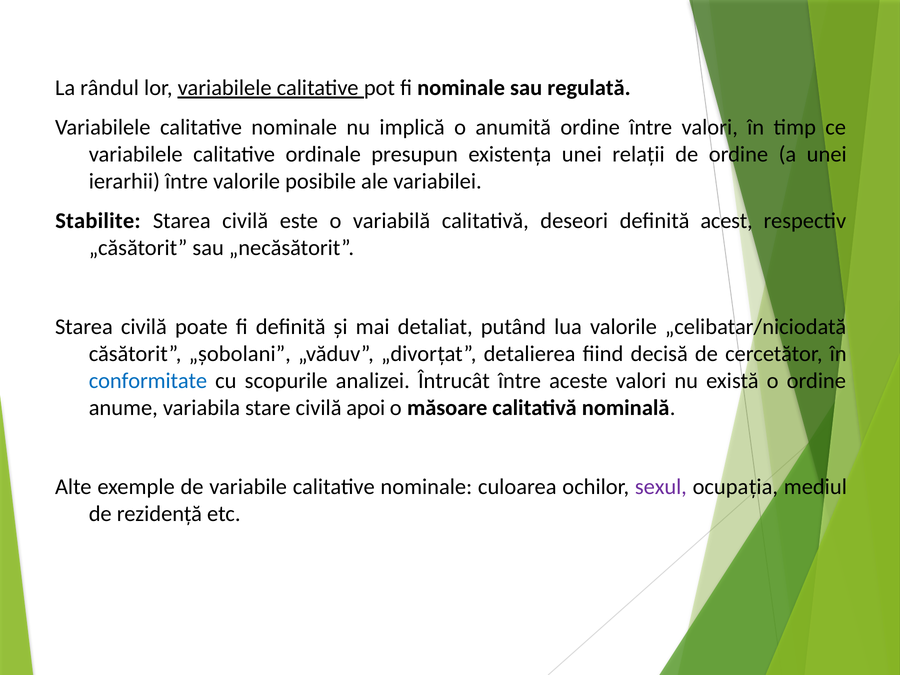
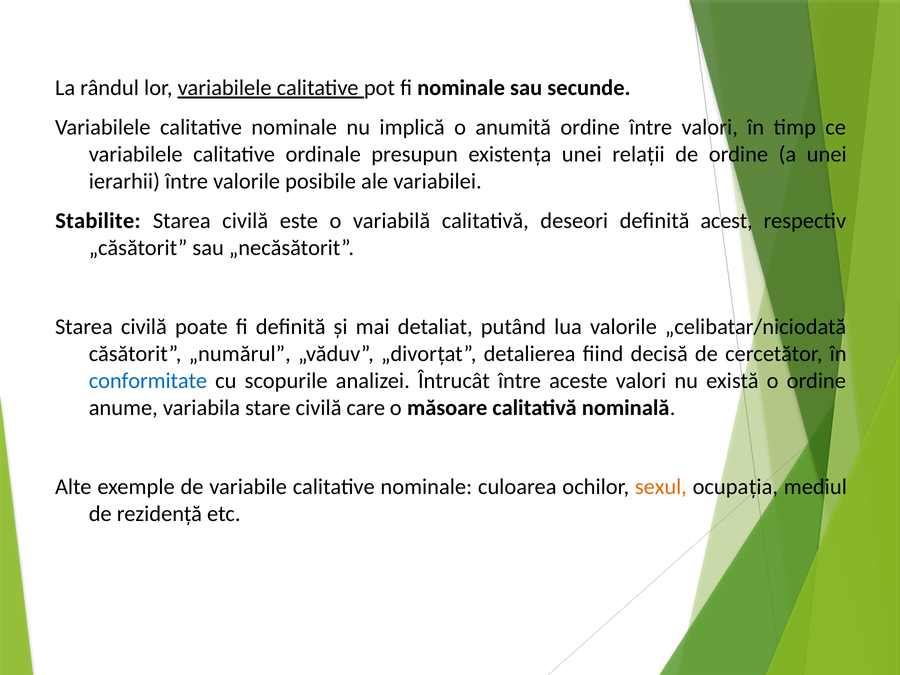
regulată: regulată -> secunde
„șobolani: „șobolani -> „numărul
apoi: apoi -> care
sexul colour: purple -> orange
